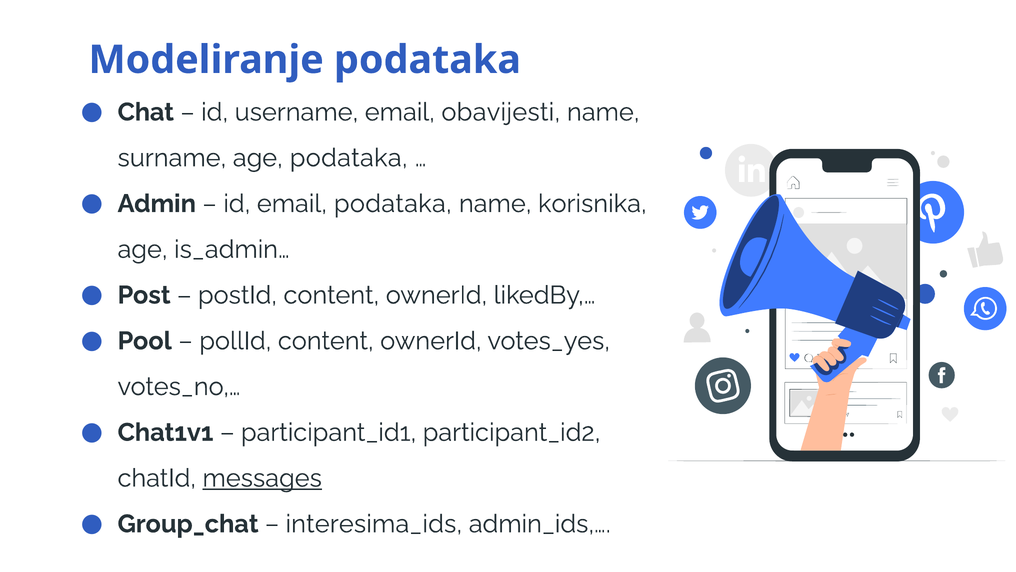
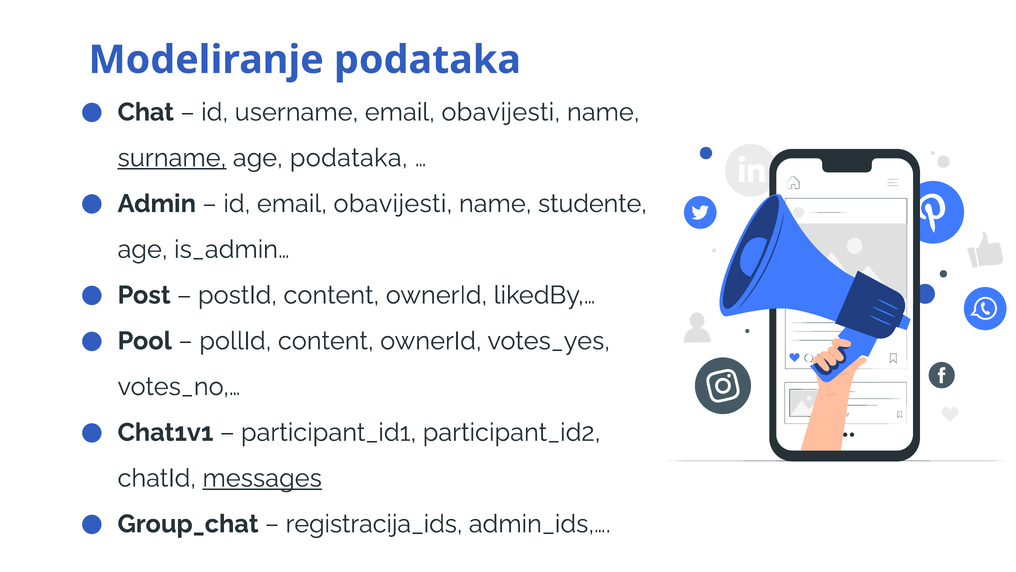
surname underline: none -> present
id email podataka: podataka -> obavijesti
korisnika: korisnika -> studente
interesima_ids: interesima_ids -> registracija_ids
